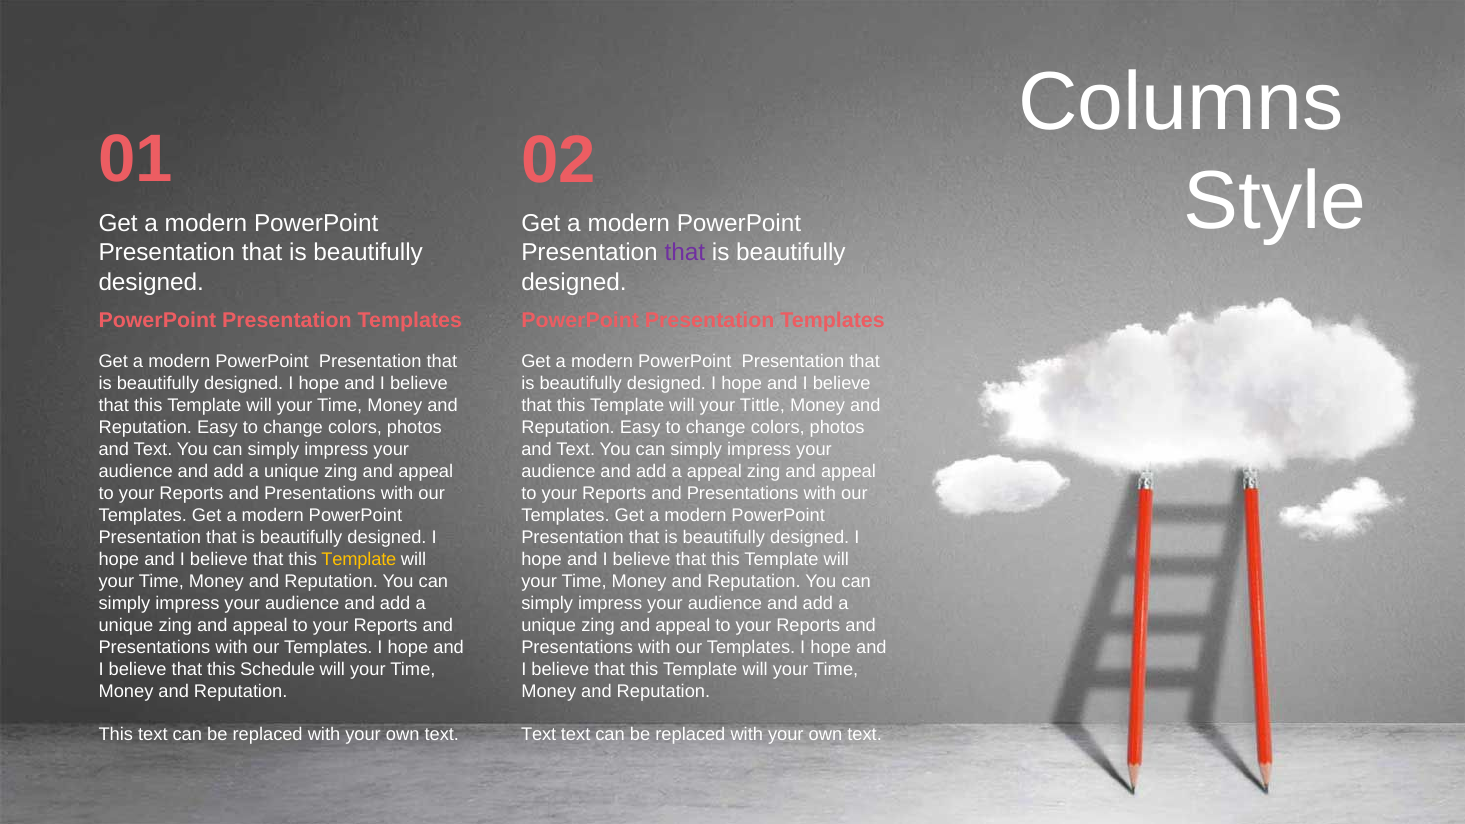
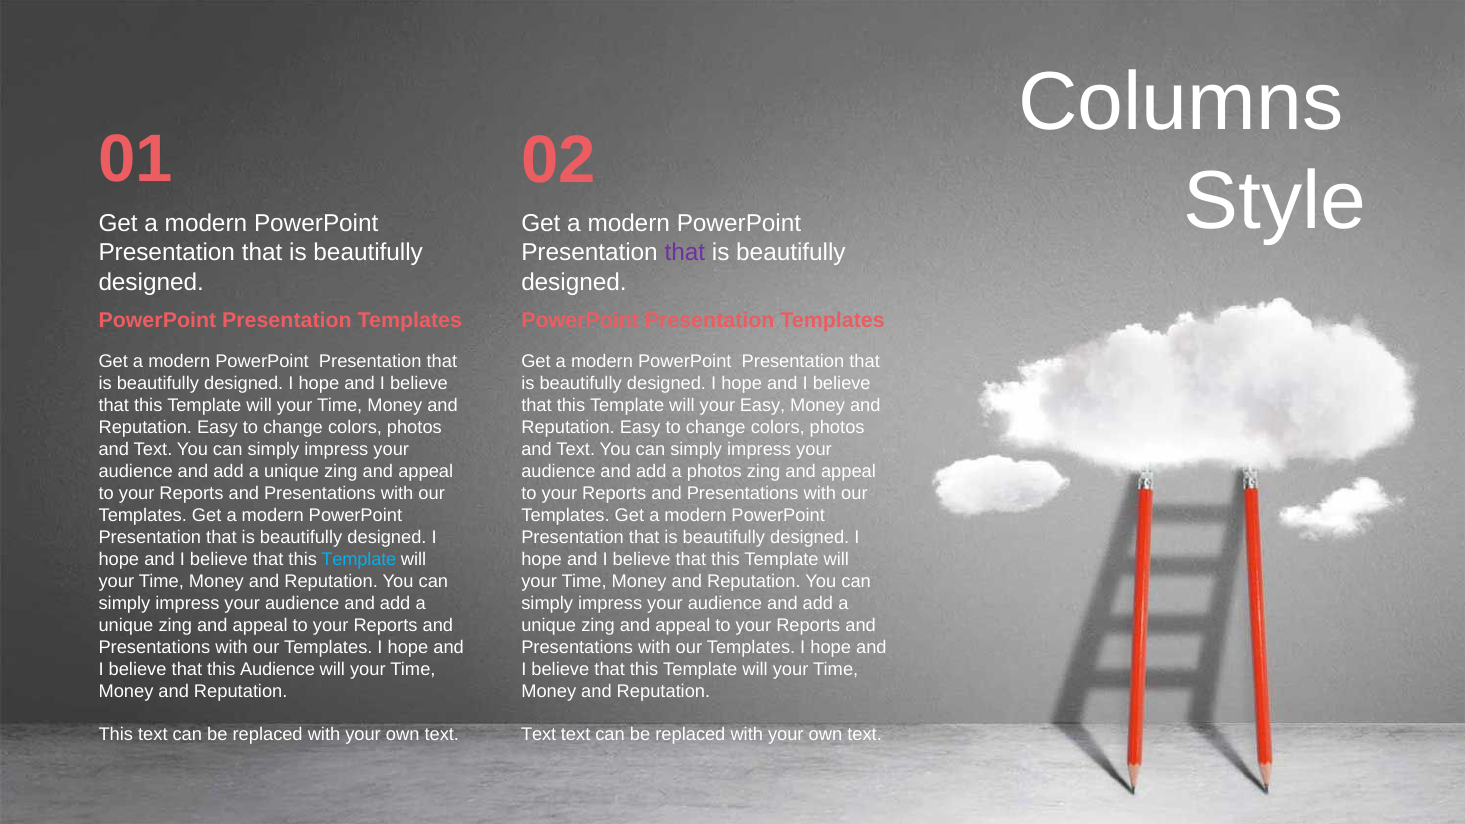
your Tittle: Tittle -> Easy
a appeal: appeal -> photos
Template at (359, 559) colour: yellow -> light blue
this Schedule: Schedule -> Audience
